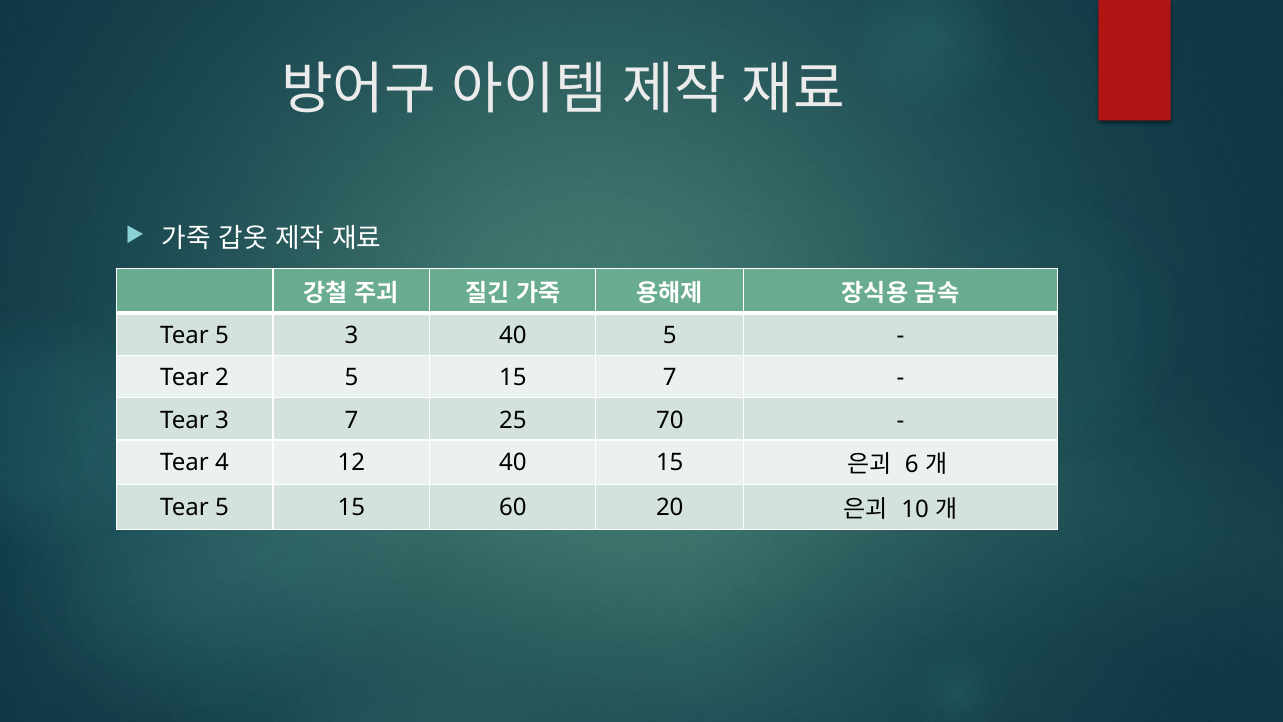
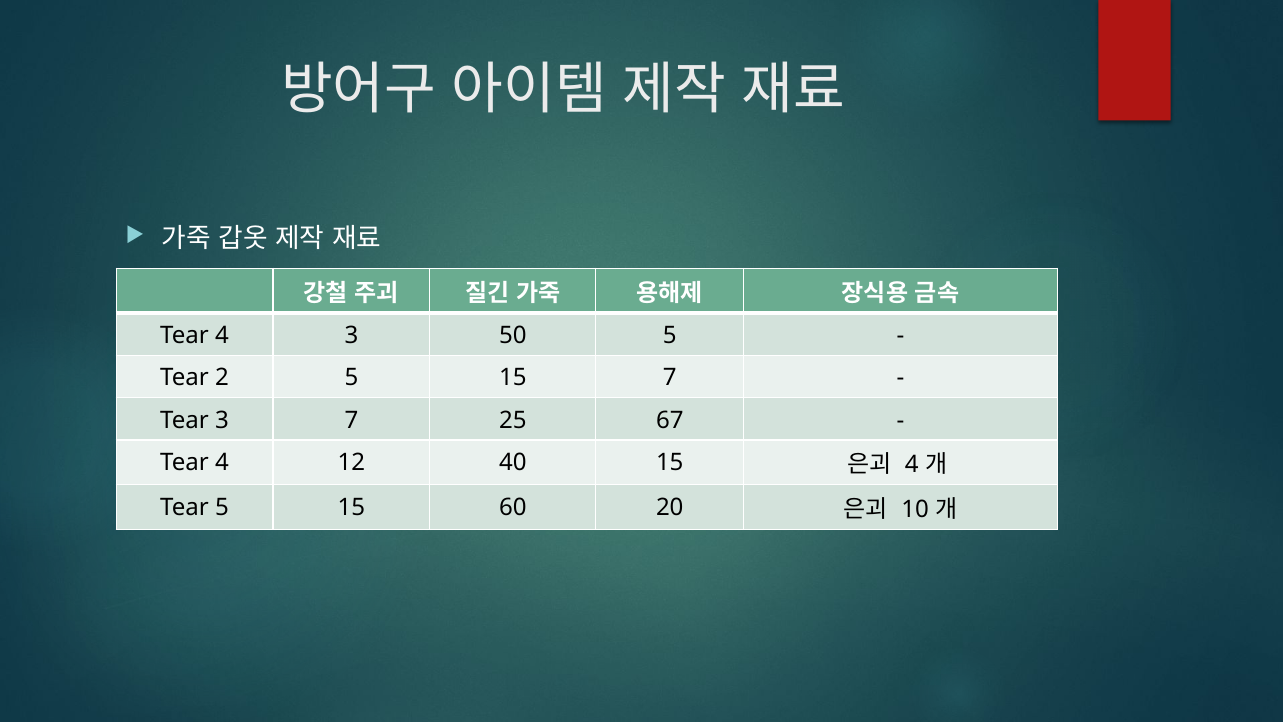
5 at (222, 335): 5 -> 4
3 40: 40 -> 50
70: 70 -> 67
6 at (912, 465): 6 -> 4
